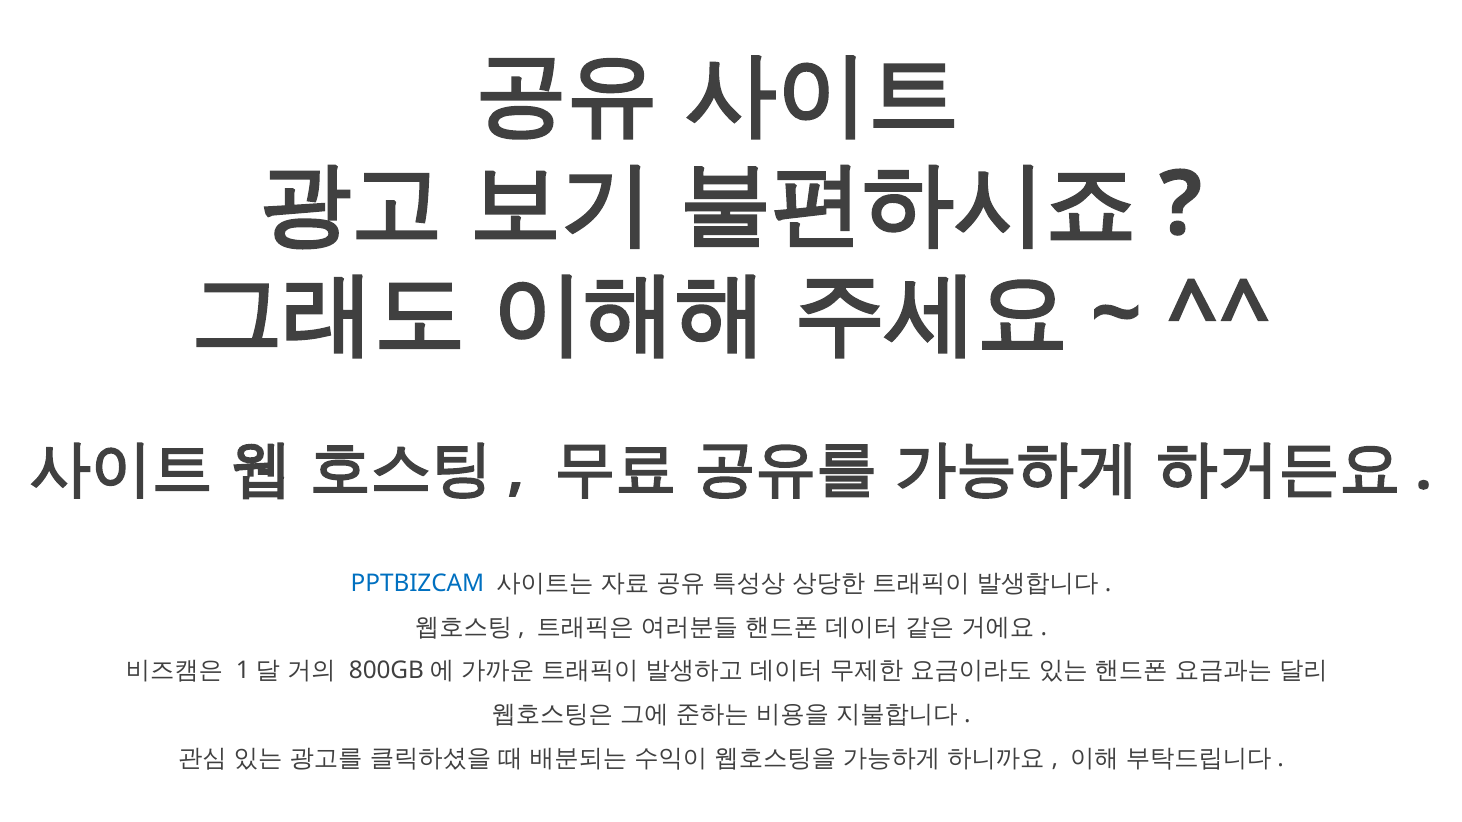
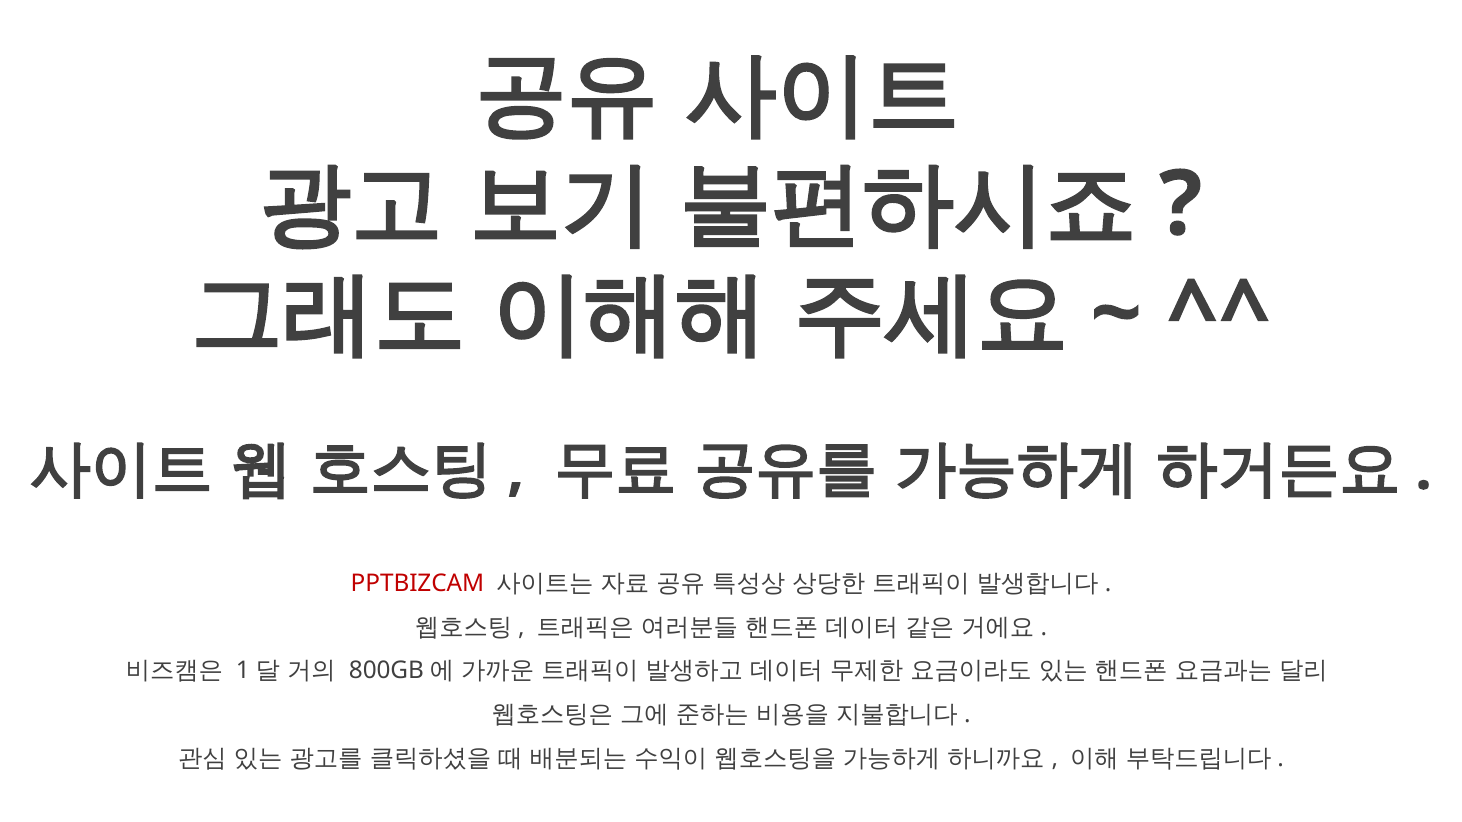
PPTBIZCAM colour: blue -> red
